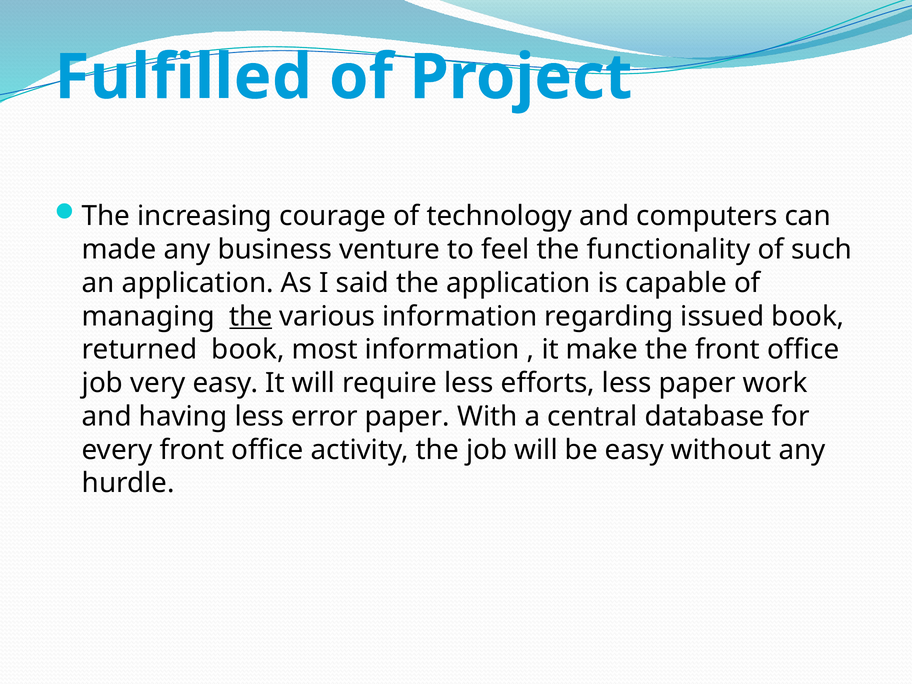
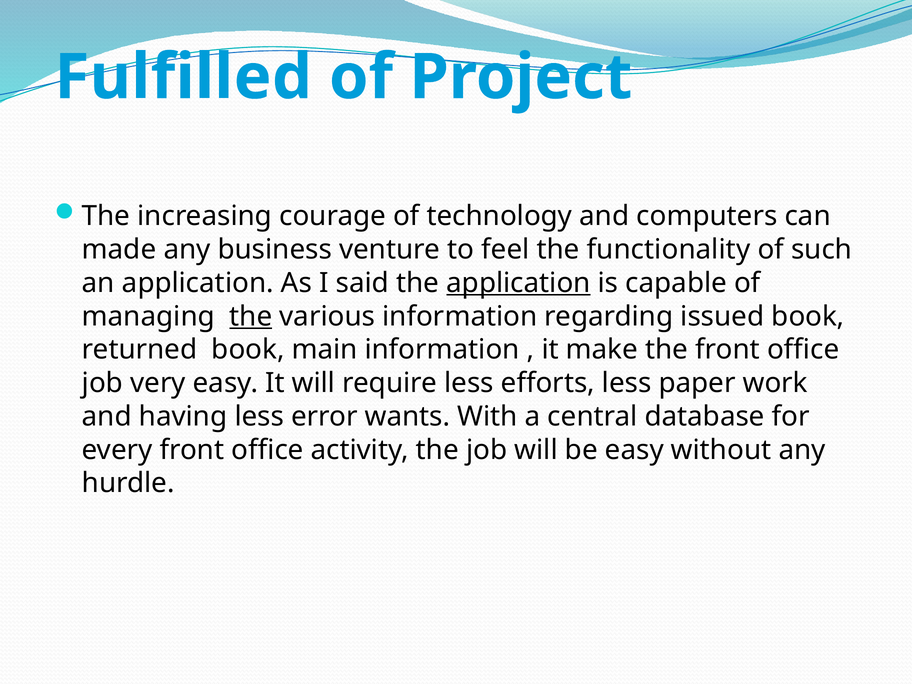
application at (518, 283) underline: none -> present
most: most -> main
error paper: paper -> wants
